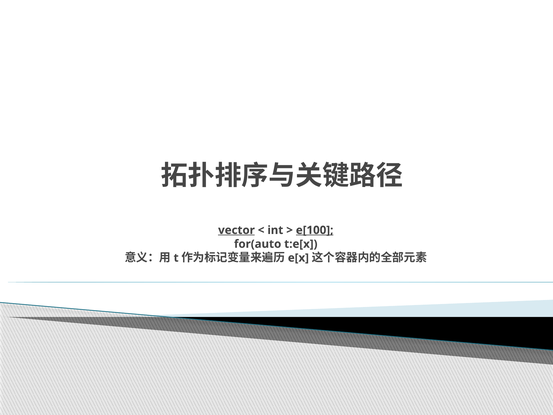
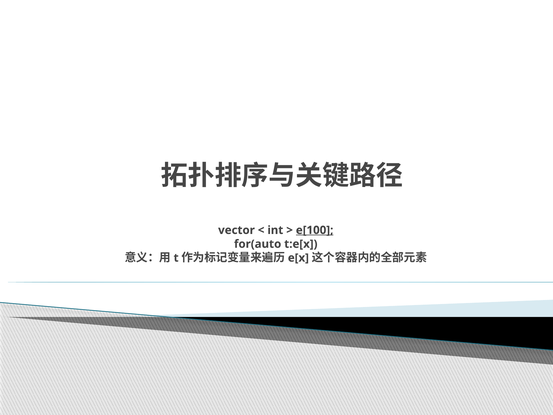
vector underline: present -> none
